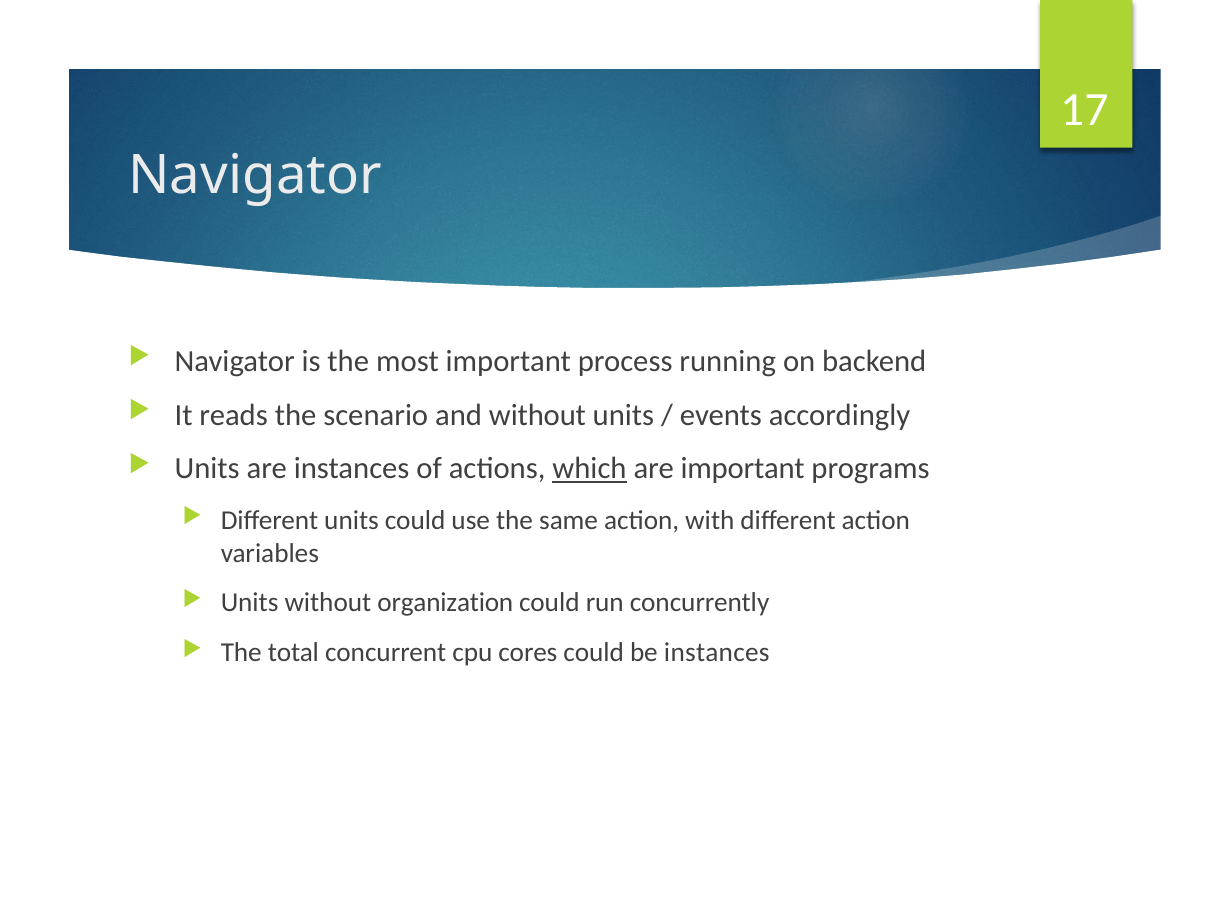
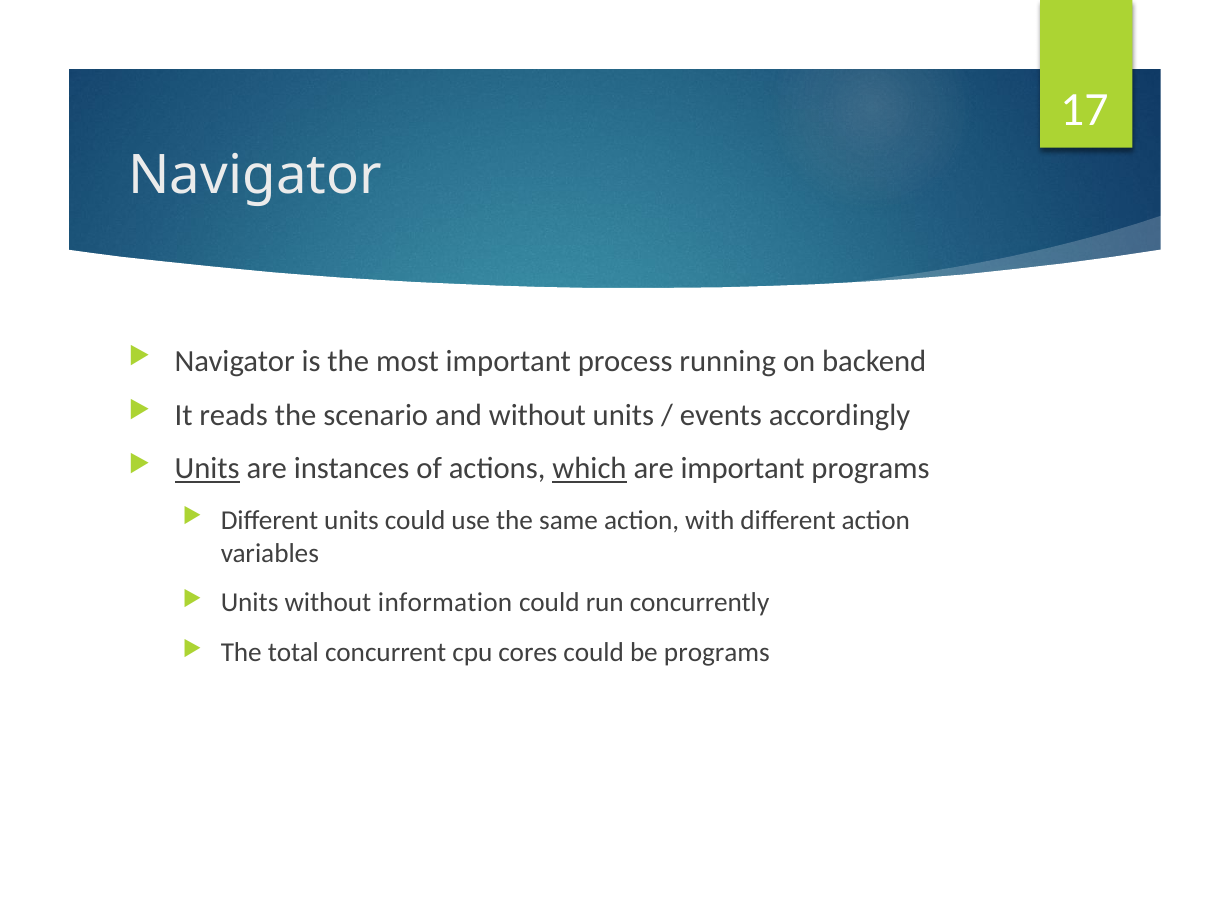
Units at (207, 469) underline: none -> present
organization: organization -> information
be instances: instances -> programs
